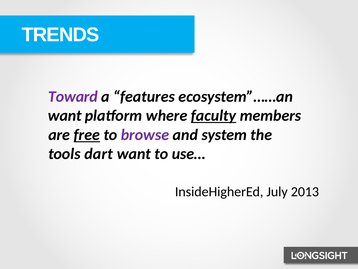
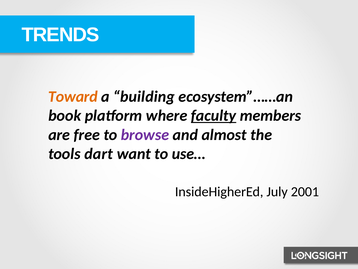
Toward colour: purple -> orange
features: features -> building
want at (65, 115): want -> book
free underline: present -> none
system: system -> almost
2013: 2013 -> 2001
